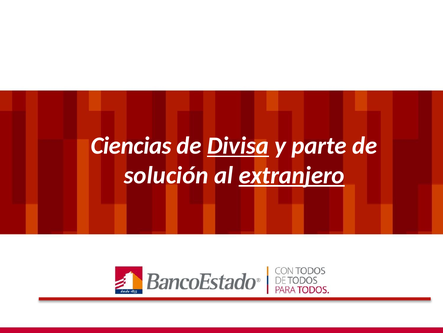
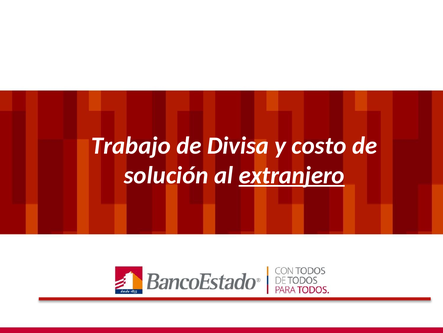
Ciencias: Ciencias -> Trabajo
Divisa underline: present -> none
parte: parte -> costo
